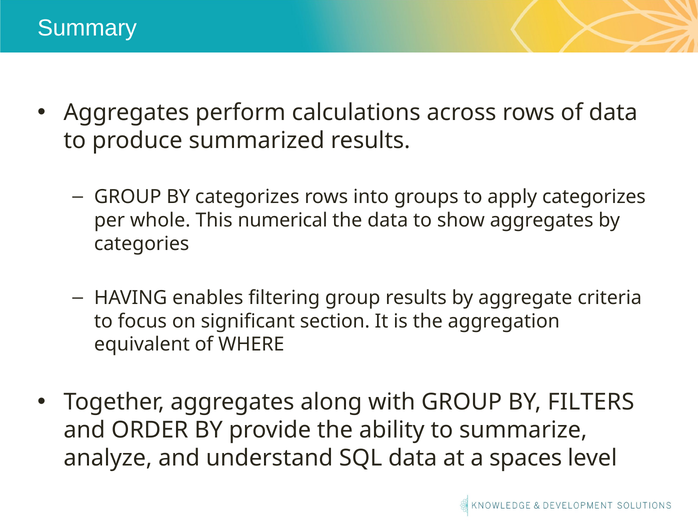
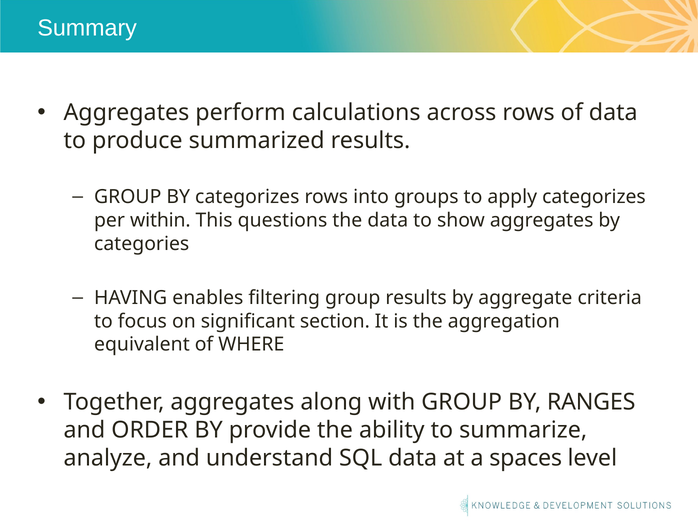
whole: whole -> within
numerical: numerical -> questions
FILTERS: FILTERS -> RANGES
